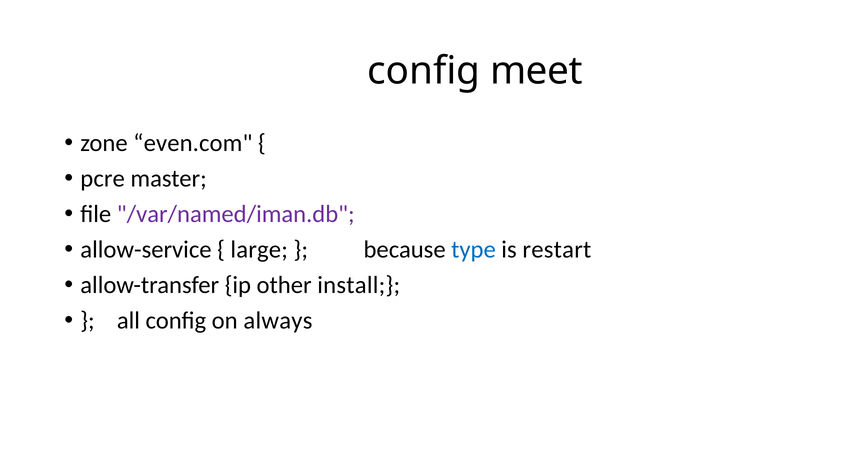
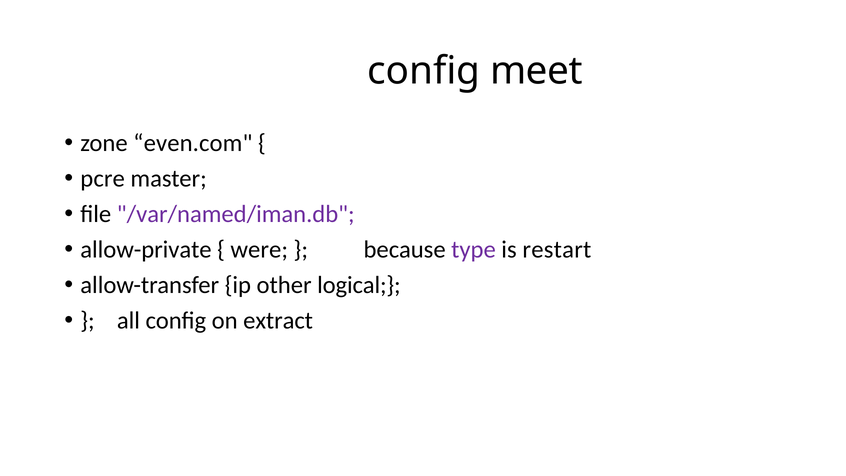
allow-service: allow-service -> allow-private
large: large -> were
type colour: blue -> purple
install: install -> logical
always: always -> extract
